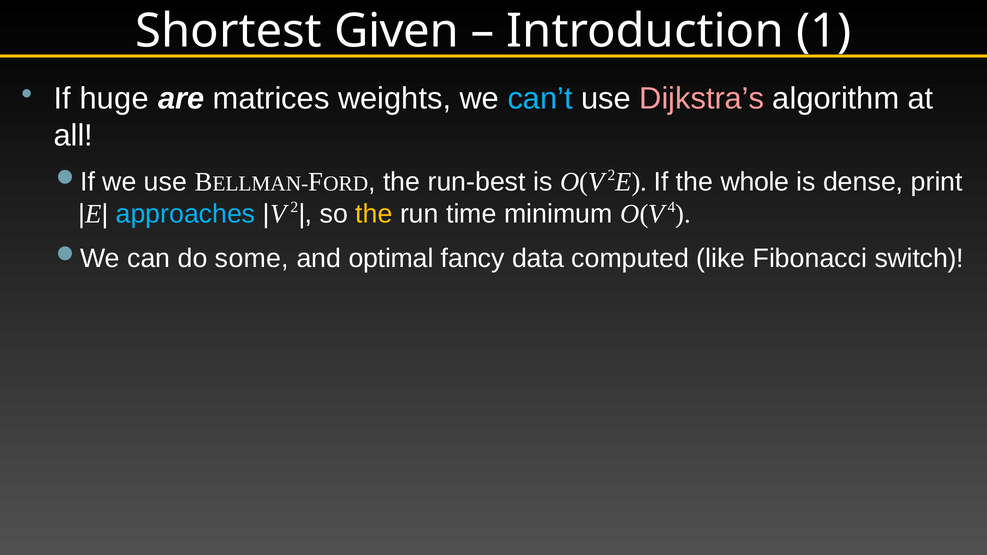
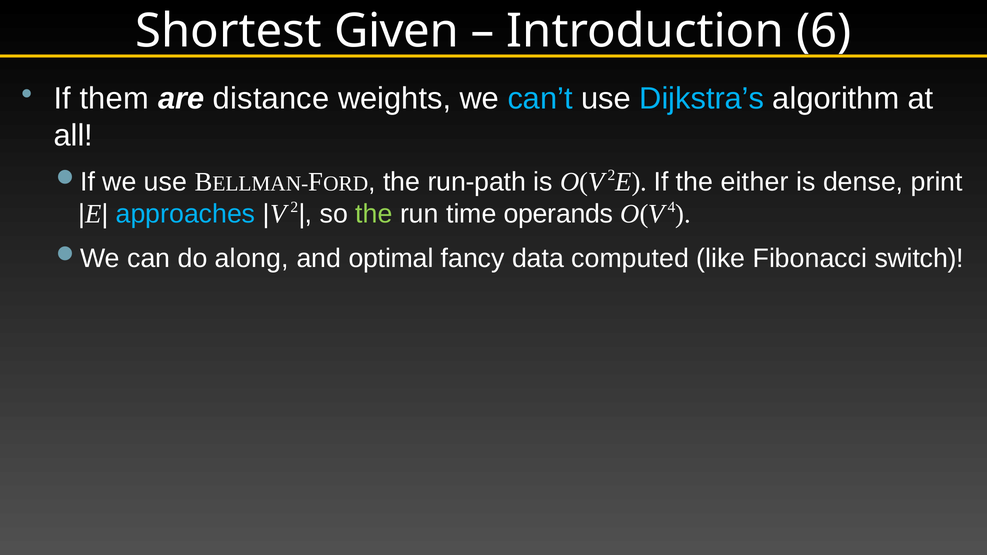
1: 1 -> 6
huge: huge -> them
matrices: matrices -> distance
Dijkstra’s colour: pink -> light blue
run-best: run-best -> run-path
whole: whole -> either
the at (374, 214) colour: yellow -> light green
minimum: minimum -> operands
some: some -> along
